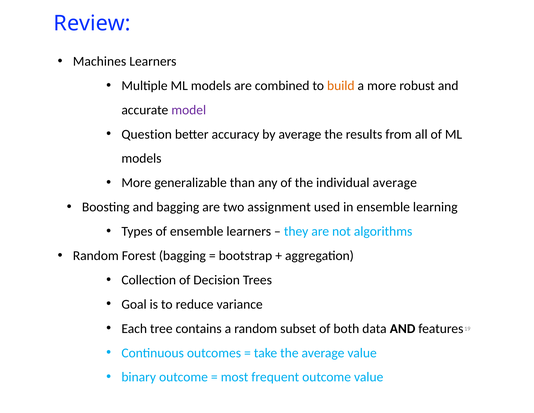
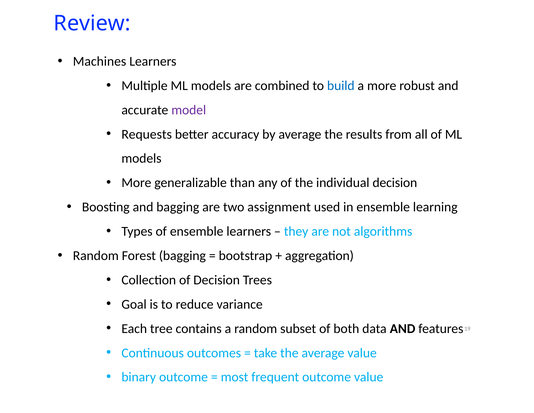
build colour: orange -> blue
Question: Question -> Requests
individual average: average -> decision
